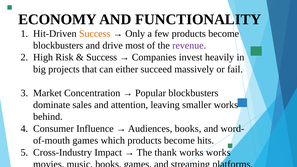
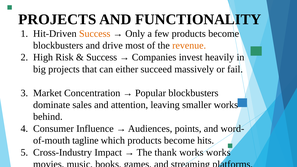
ECONOMY at (57, 19): ECONOMY -> PROJECTS
revenue colour: purple -> orange
Audiences books: books -> points
games at (85, 141): games -> tagline
